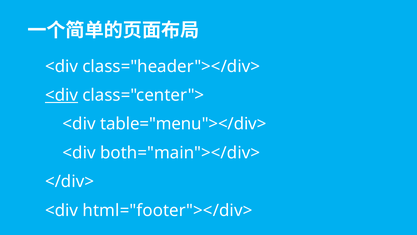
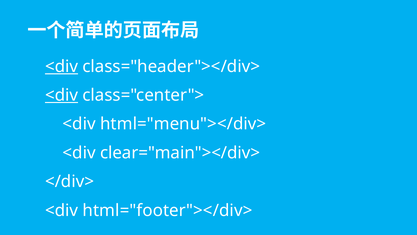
<div at (62, 66) underline: none -> present
table="menu"></div>: table="menu"></div> -> html="menu"></div>
both="main"></div>: both="main"></div> -> clear="main"></div>
